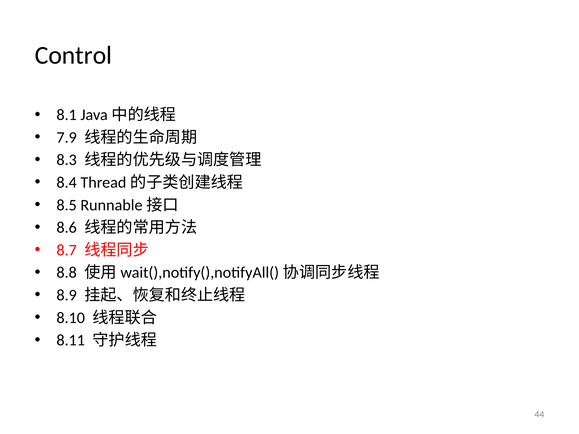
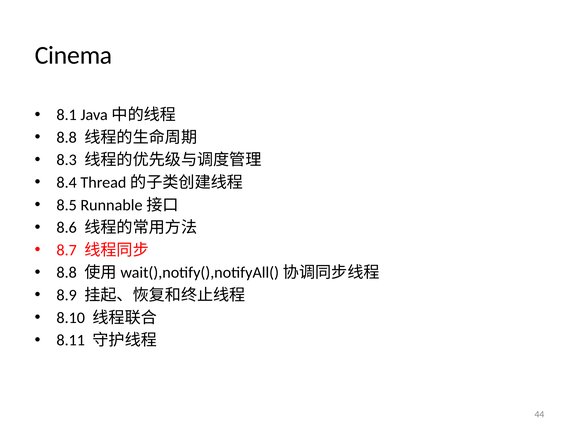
Control: Control -> Cinema
7.9 at (67, 138): 7.9 -> 8.8
